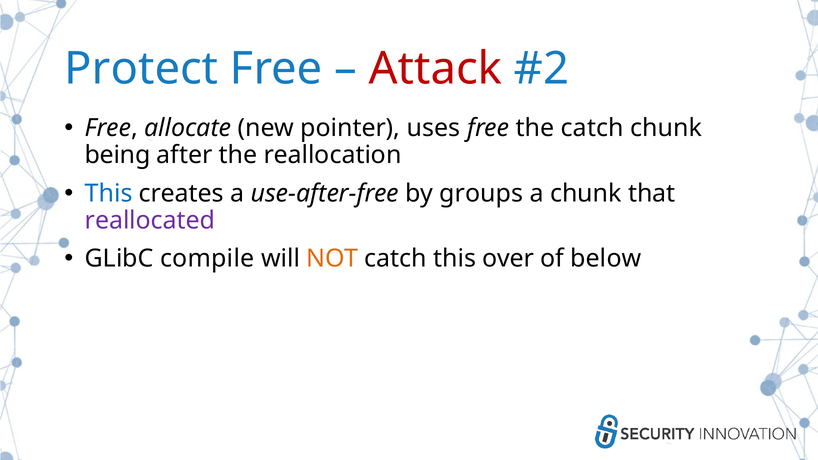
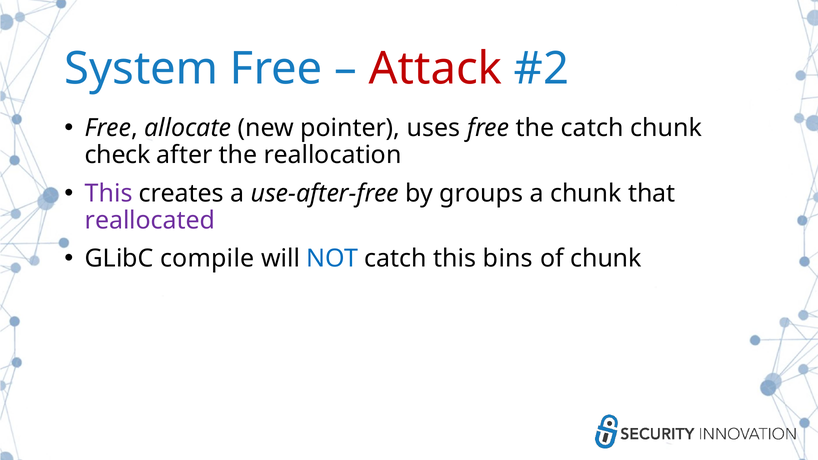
Protect: Protect -> System
being: being -> check
This at (109, 193) colour: blue -> purple
NOT colour: orange -> blue
over: over -> bins
of below: below -> chunk
